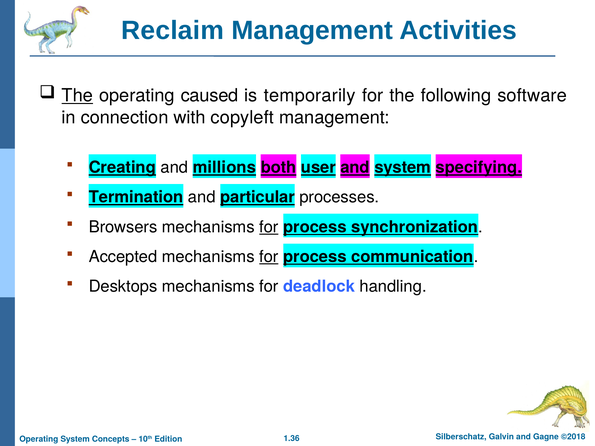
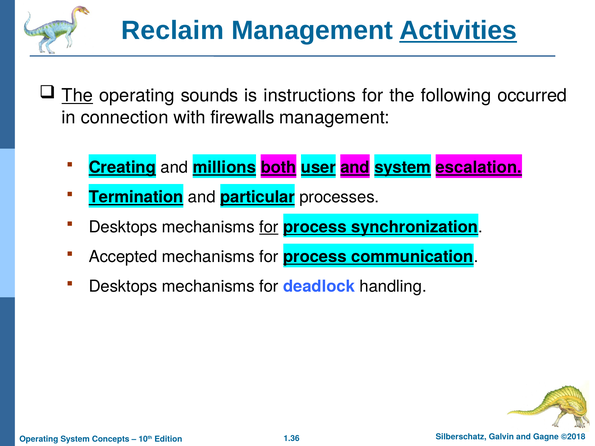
Activities underline: none -> present
caused: caused -> sounds
temporarily: temporarily -> instructions
software: software -> occurred
copyleft: copyleft -> firewalls
specifying: specifying -> escalation
Browsers at (123, 227): Browsers -> Desktops
for at (269, 257) underline: present -> none
